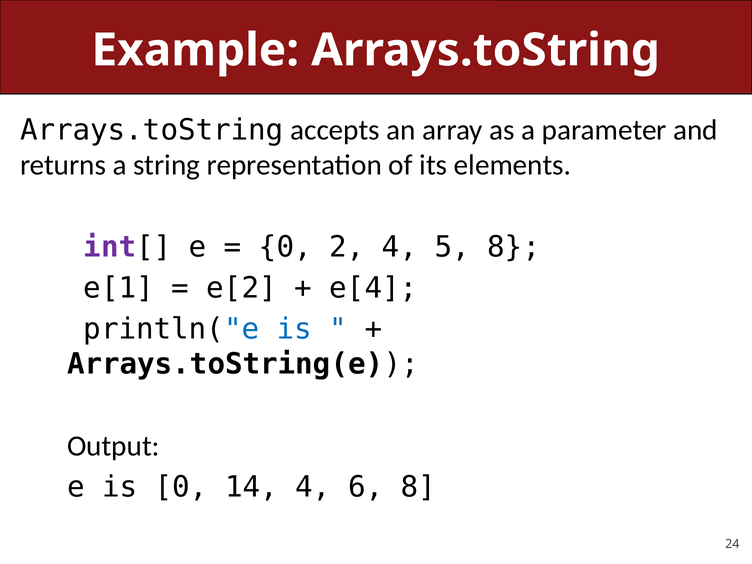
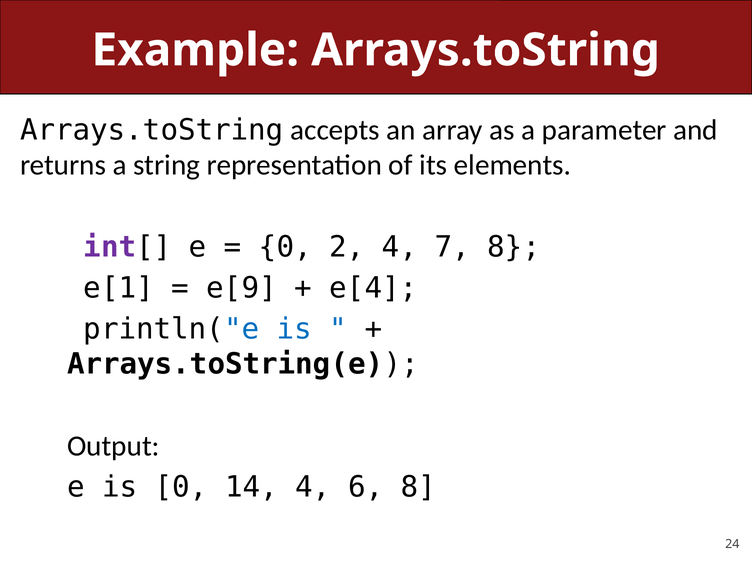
5: 5 -> 7
e[2: e[2 -> e[9
